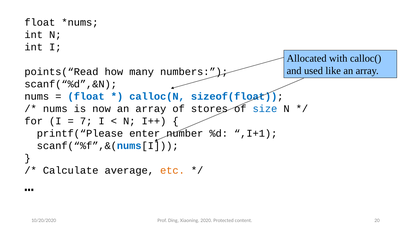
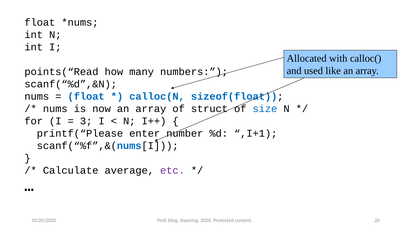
stores: stores -> struct
7: 7 -> 3
etc colour: orange -> purple
